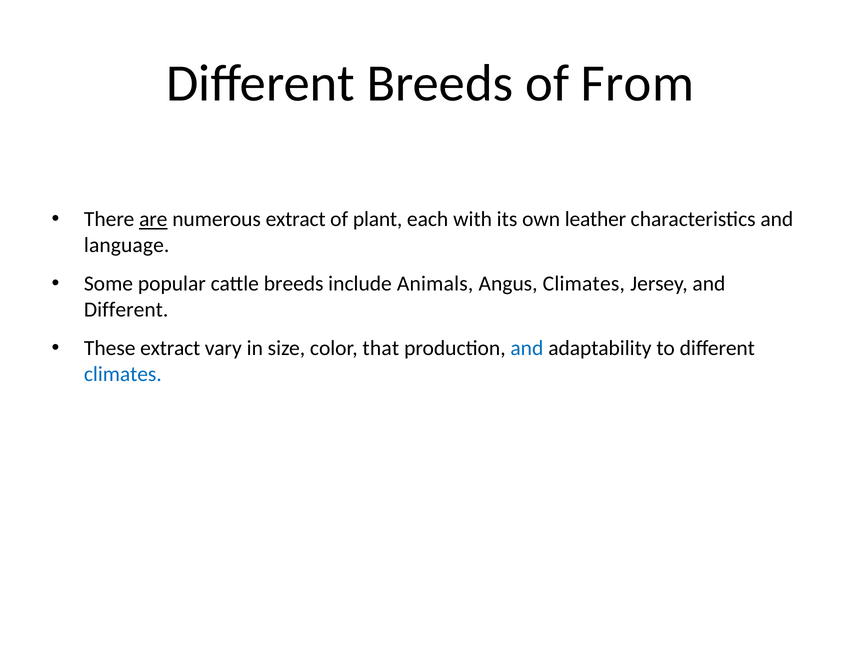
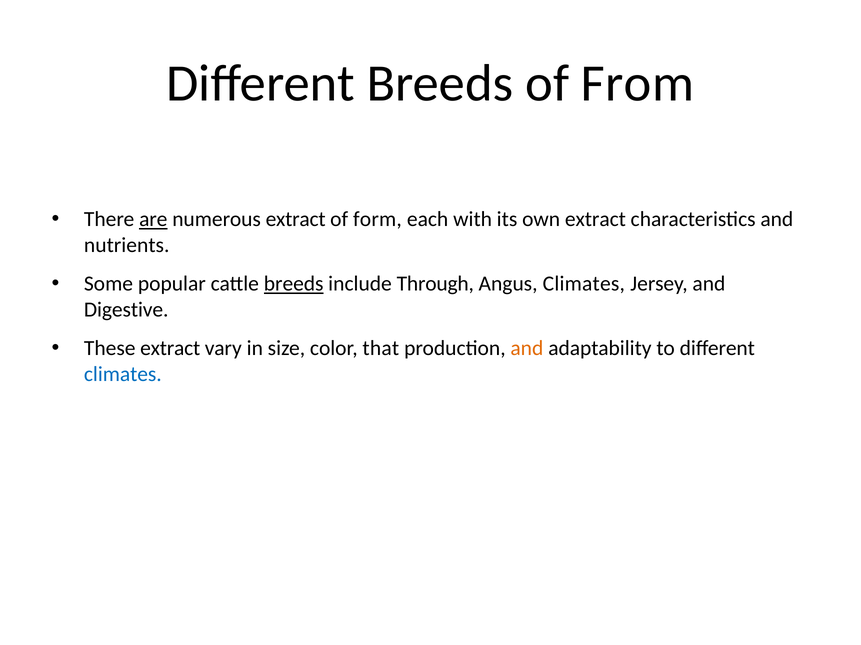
plant: plant -> form
own leather: leather -> extract
language: language -> nutrients
breeds at (294, 284) underline: none -> present
Animals: Animals -> Through
Different at (126, 310): Different -> Digestive
and at (527, 349) colour: blue -> orange
